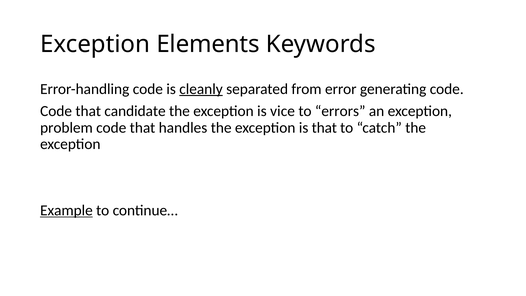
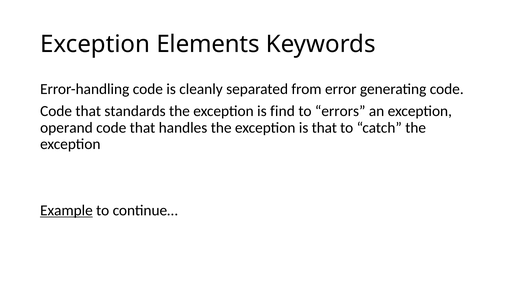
cleanly underline: present -> none
candidate: candidate -> standards
vice: vice -> find
problem: problem -> operand
